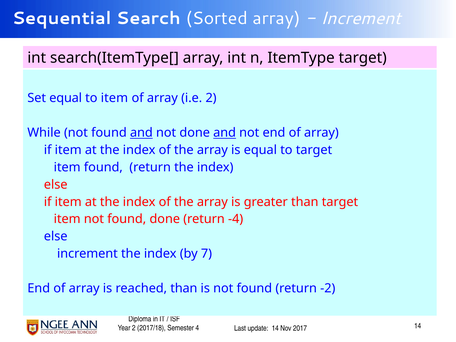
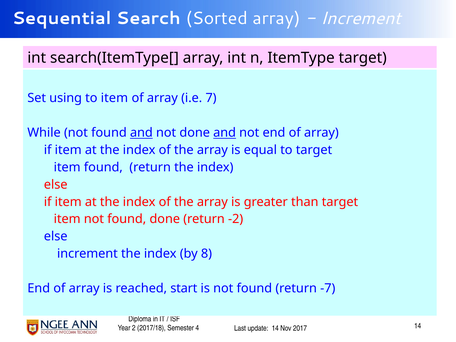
Set equal: equal -> using
i.e 2: 2 -> 7
-4: -4 -> -2
7: 7 -> 8
reached than: than -> start
-2: -2 -> -7
